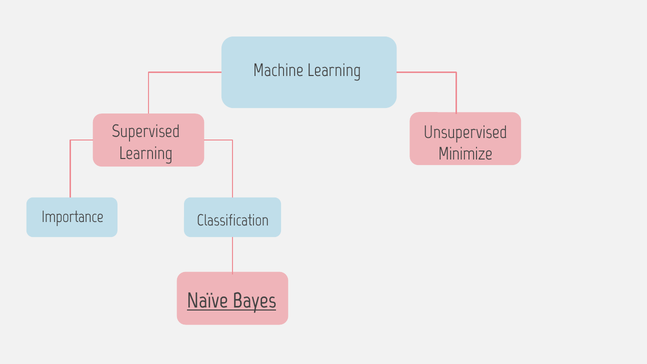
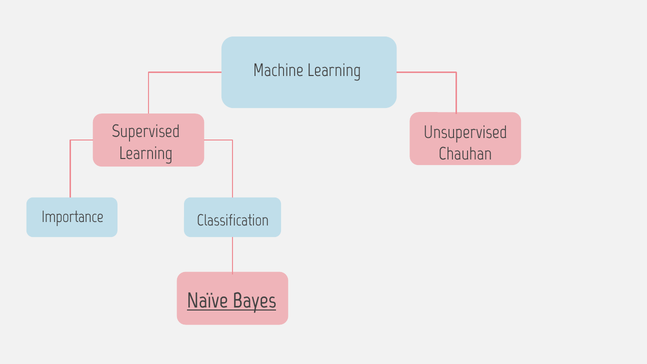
Minimize: Minimize -> Chauhan
